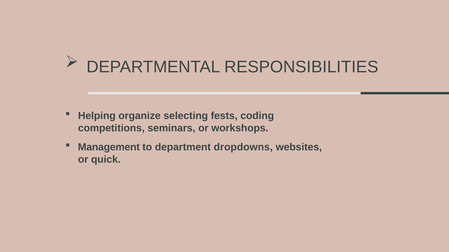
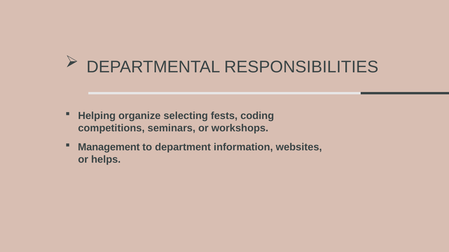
dropdowns: dropdowns -> information
quick: quick -> helps
